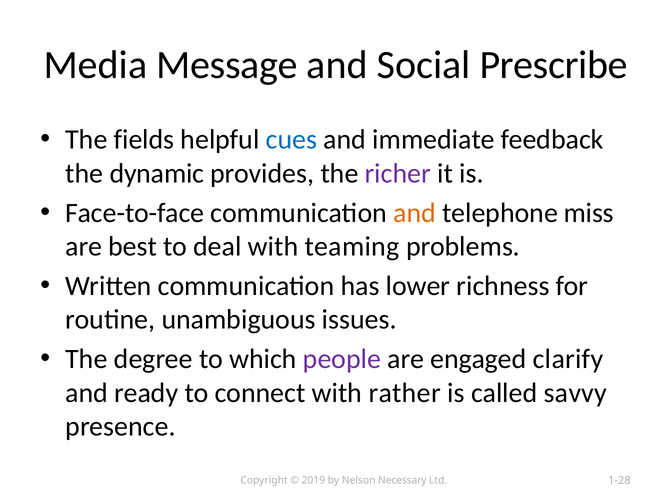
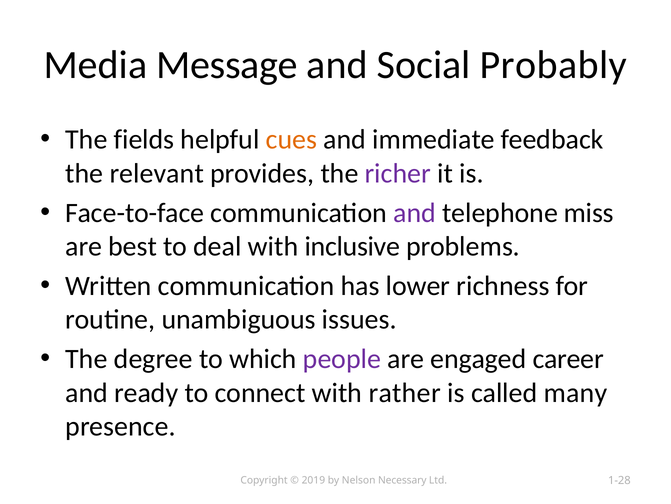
Prescribe: Prescribe -> Probably
cues colour: blue -> orange
dynamic: dynamic -> relevant
and at (414, 213) colour: orange -> purple
teaming: teaming -> inclusive
clarify: clarify -> career
savvy: savvy -> many
